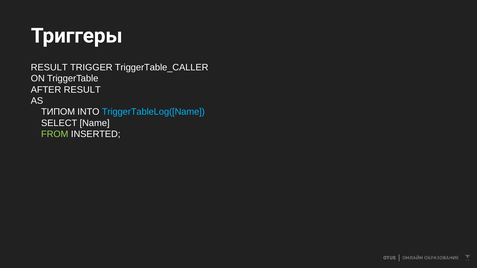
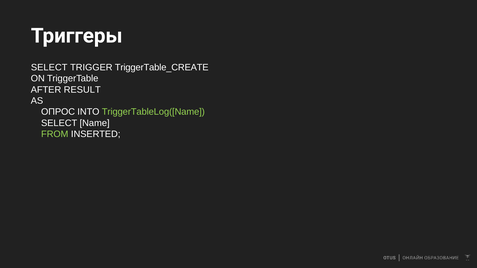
RESULT at (49, 67): RESULT -> SELECT
TriggerTable_CALLER: TriggerTable_CALLER -> TriggerTable_CREATE
ТИПОМ: ТИПОМ -> ОПРОС
TriggerTableLog([Name colour: light blue -> light green
